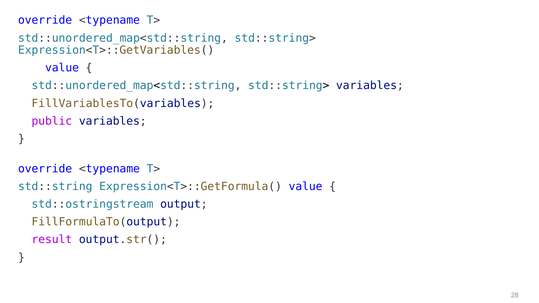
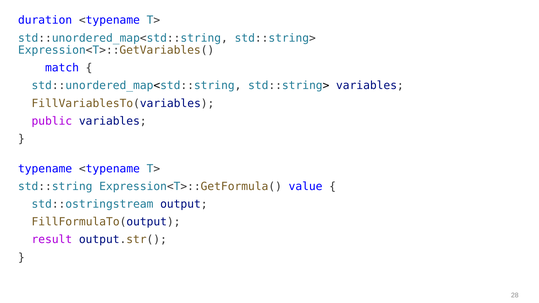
override at (45, 20): override -> duration
value at (62, 68): value -> match
override at (45, 169): override -> typename
